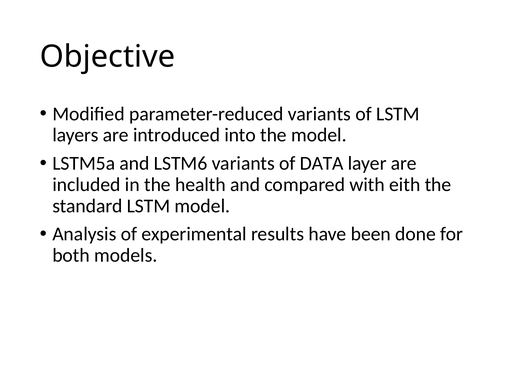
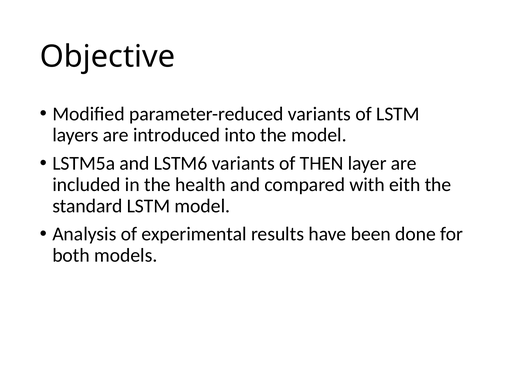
DATA: DATA -> THEN
